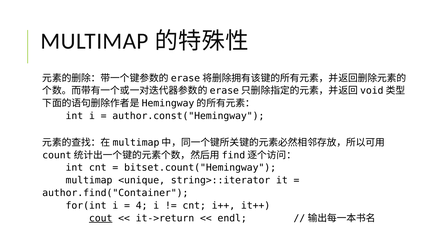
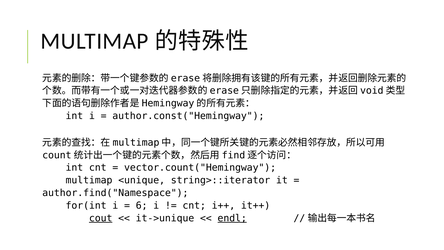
bitset.count("Hemingway: bitset.count("Hemingway -> vector.count("Hemingway
author.find("Container: author.find("Container -> author.find("Namespace
4: 4 -> 6
it->return: it->return -> it->unique
endl underline: none -> present
